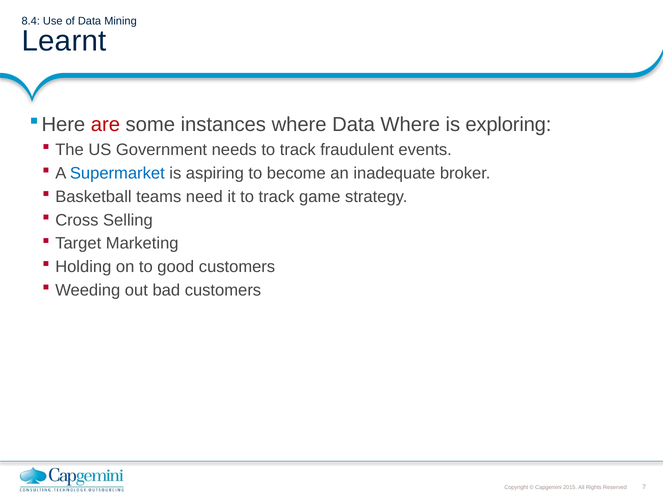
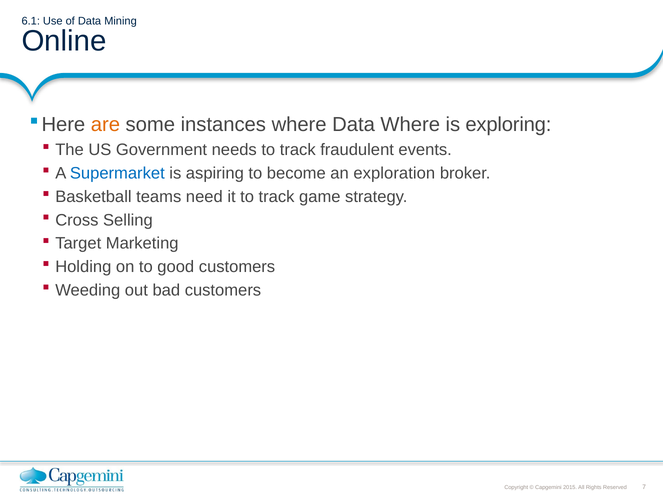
8.4: 8.4 -> 6.1
Learnt: Learnt -> Online
are colour: red -> orange
inadequate: inadequate -> exploration
